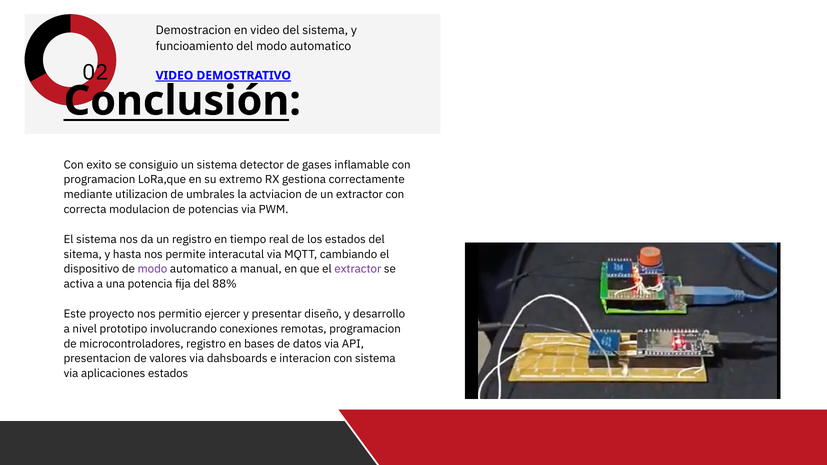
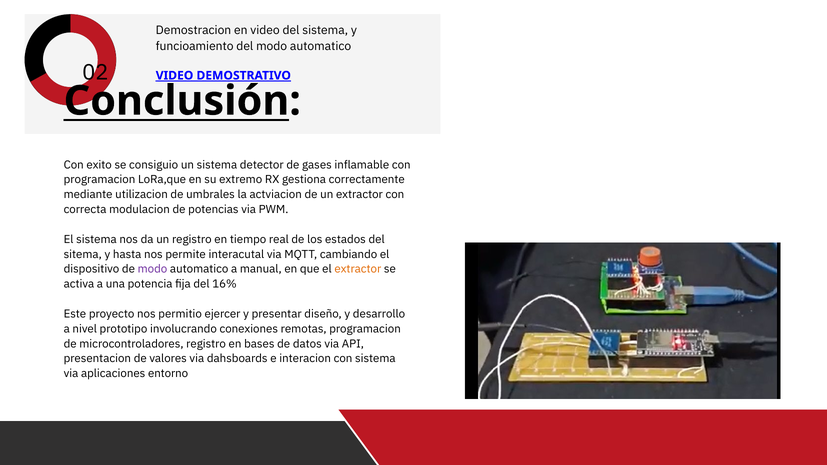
extractor at (358, 269) colour: purple -> orange
88%: 88% -> 16%
aplicaciones estados: estados -> entorno
